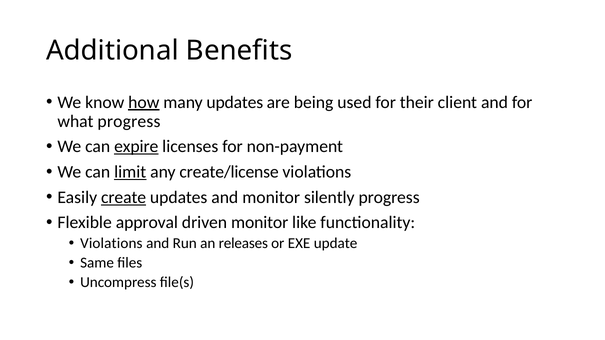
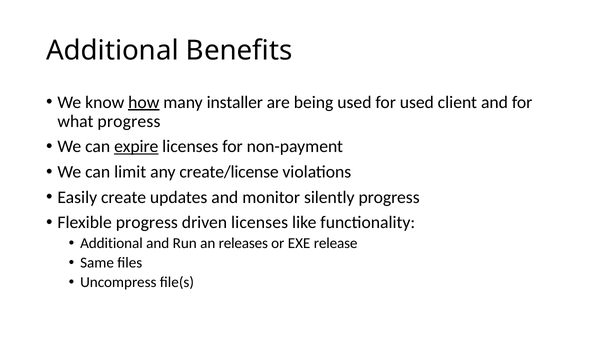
many updates: updates -> installer
for their: their -> used
limit underline: present -> none
create underline: present -> none
Flexible approval: approval -> progress
driven monitor: monitor -> licenses
Violations at (111, 244): Violations -> Additional
update: update -> release
